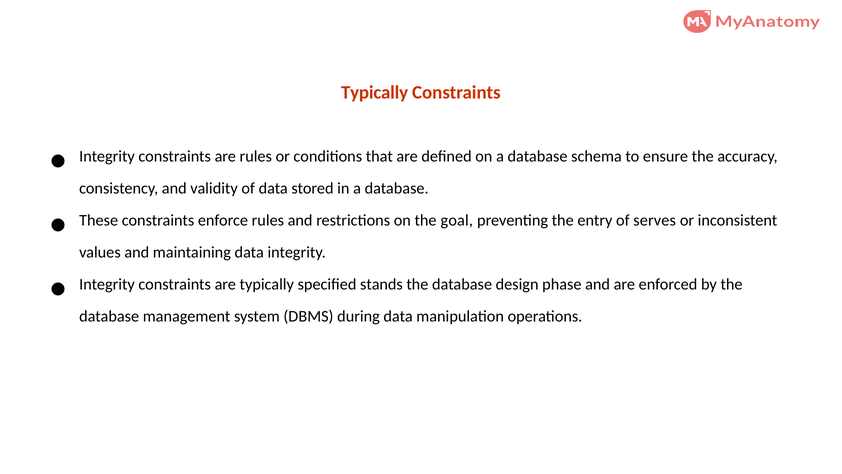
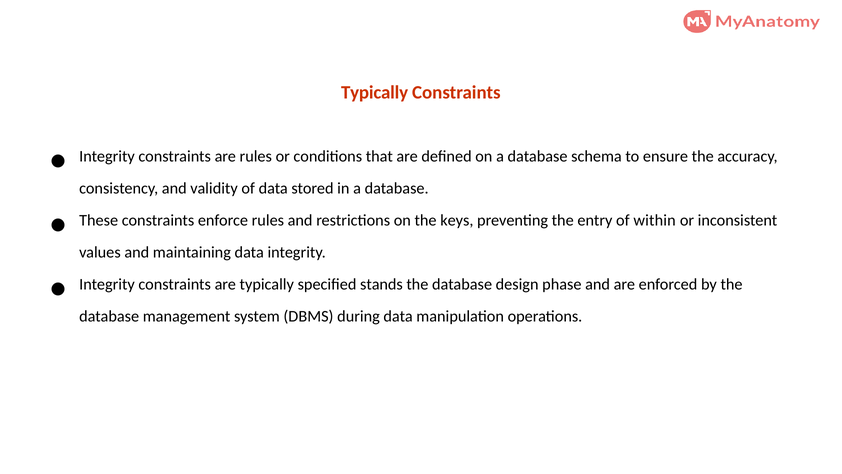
goal: goal -> keys
serves: serves -> within
